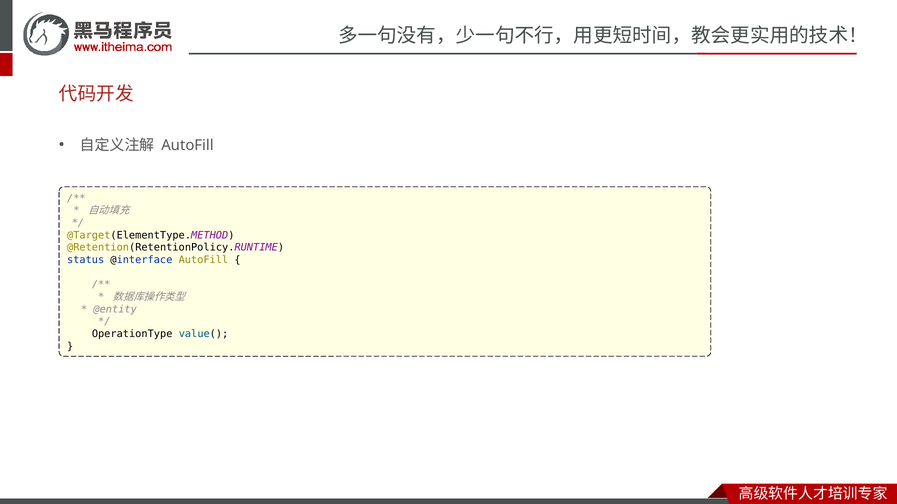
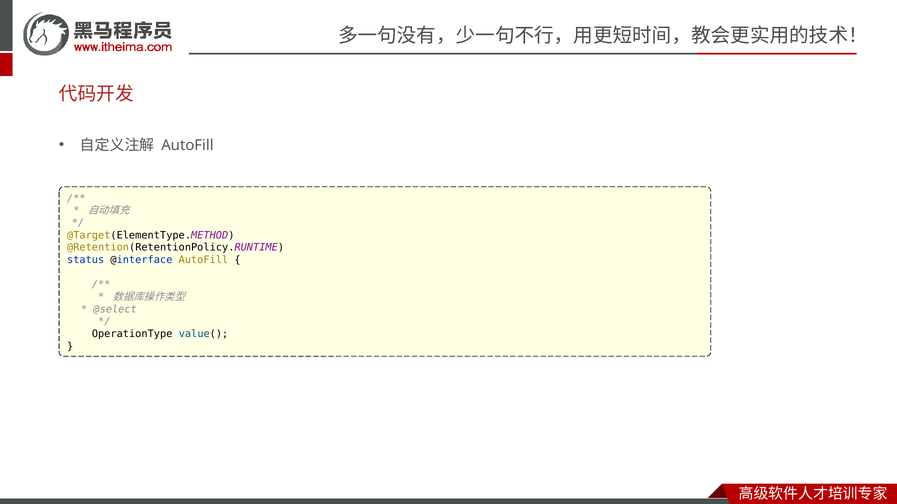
@entity: @entity -> @select
